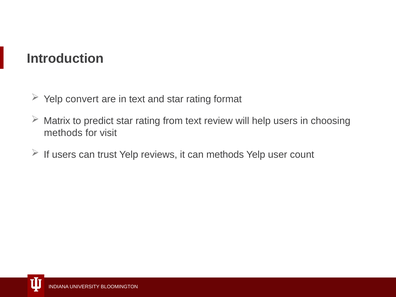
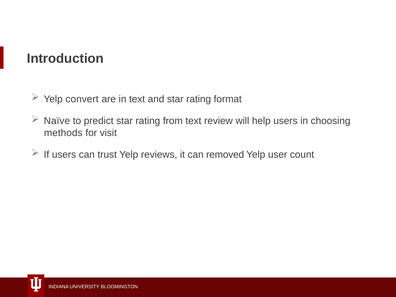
Matrix: Matrix -> Naïve
can methods: methods -> removed
